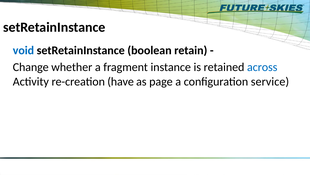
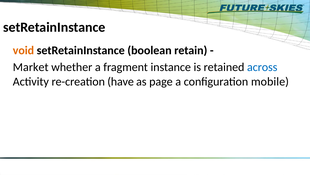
void colour: blue -> orange
Change: Change -> Market
service: service -> mobile
